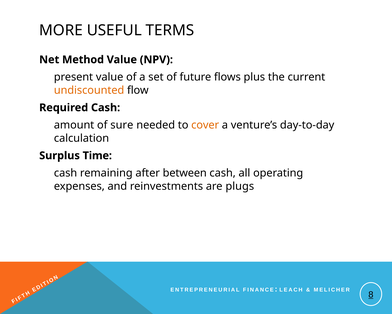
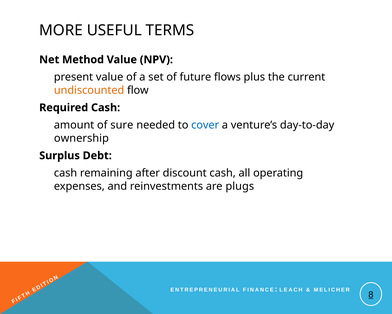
cover colour: orange -> blue
calculation: calculation -> ownership
Time: Time -> Debt
between: between -> discount
